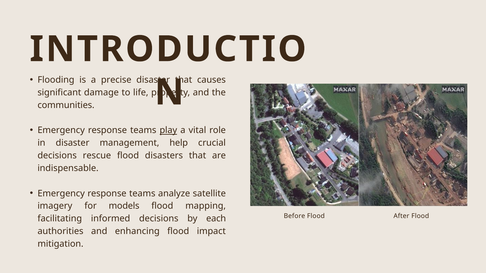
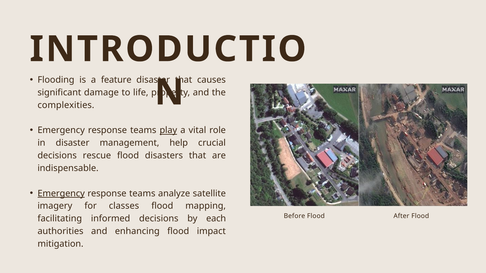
precise: precise -> feature
communities: communities -> complexities
Emergency at (61, 194) underline: none -> present
models: models -> classes
